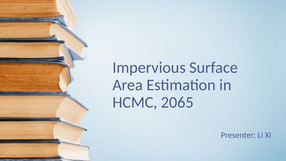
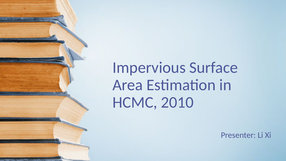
2065: 2065 -> 2010
